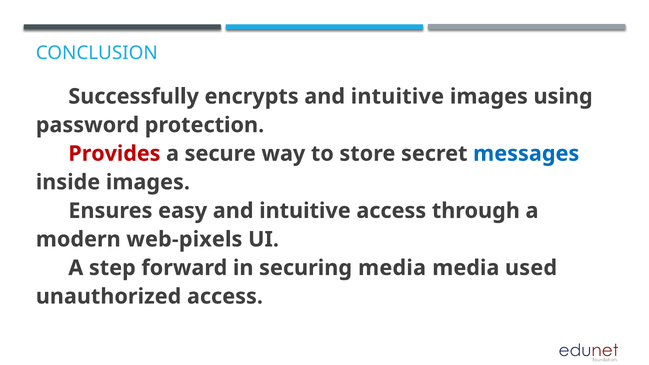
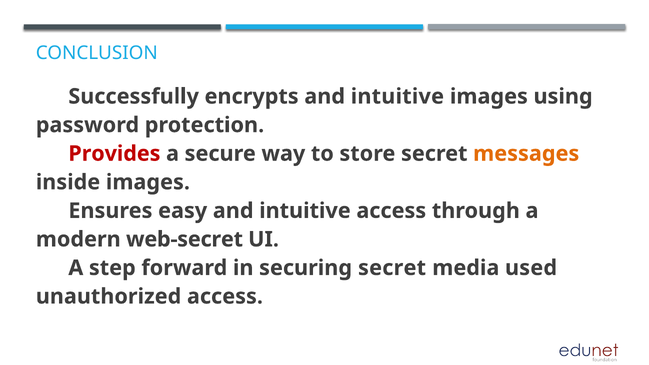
messages colour: blue -> orange
web-pixels: web-pixels -> web-secret
securing media: media -> secret
